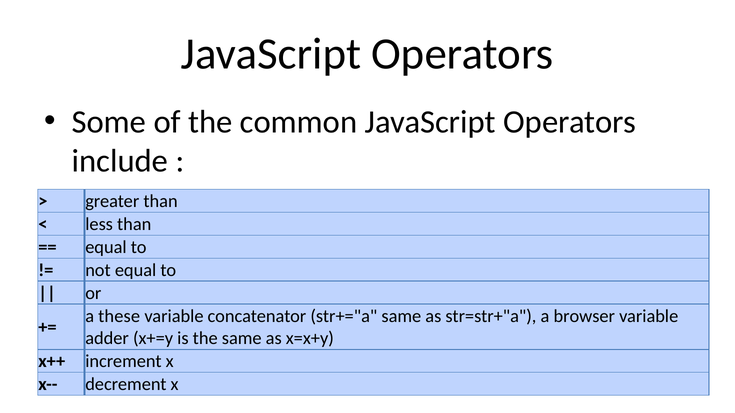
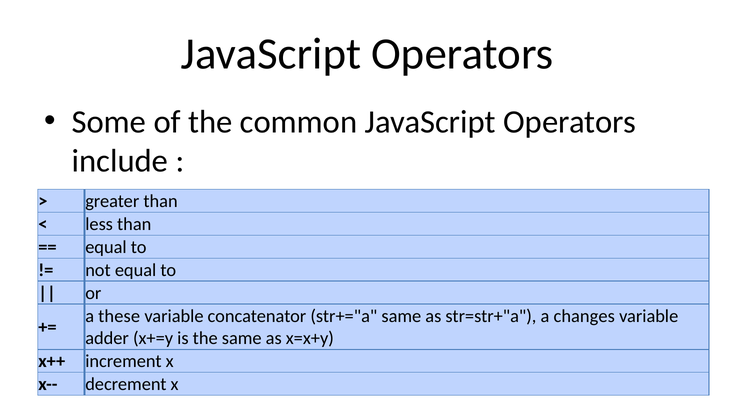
browser: browser -> changes
